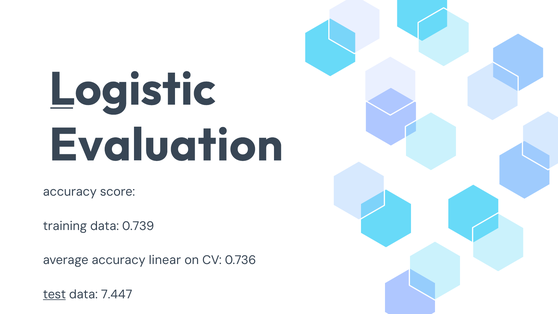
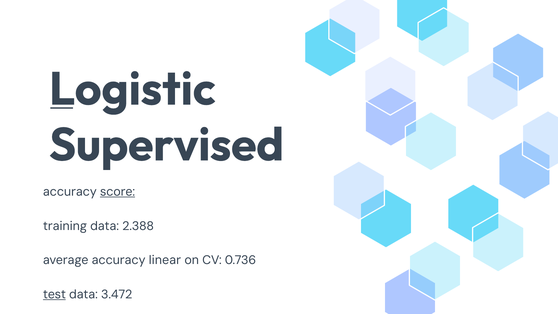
Evaluation: Evaluation -> Supervised
score underline: none -> present
0.739: 0.739 -> 2.388
7.447: 7.447 -> 3.472
